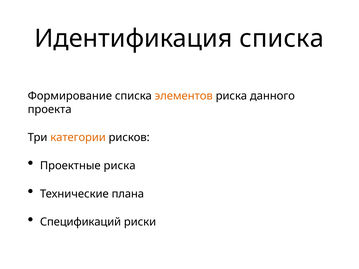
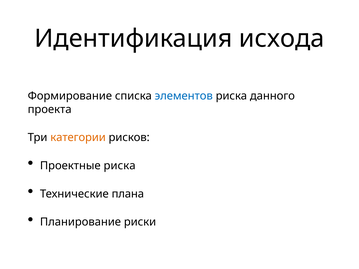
Идентификация списка: списка -> исхода
элементов colour: orange -> blue
Спецификаций: Спецификаций -> Планирование
